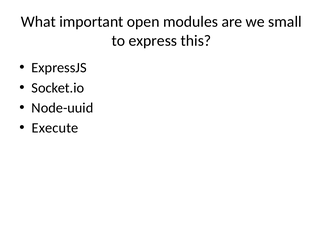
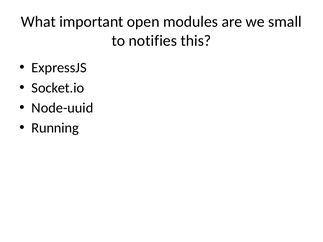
express: express -> notifies
Execute: Execute -> Running
